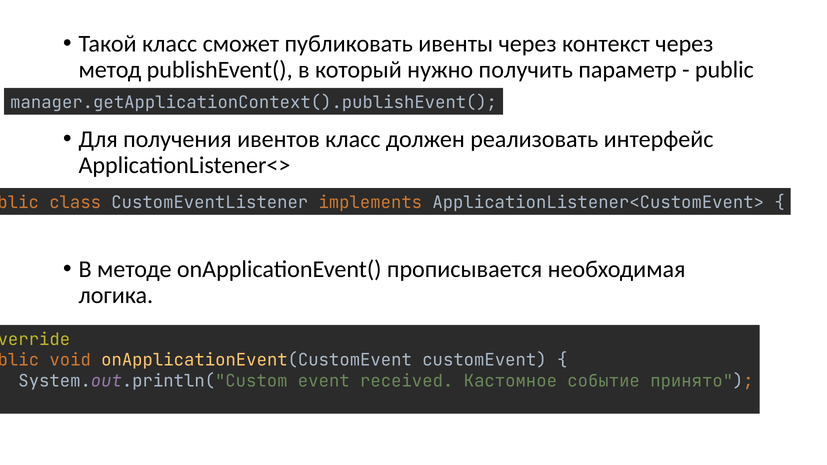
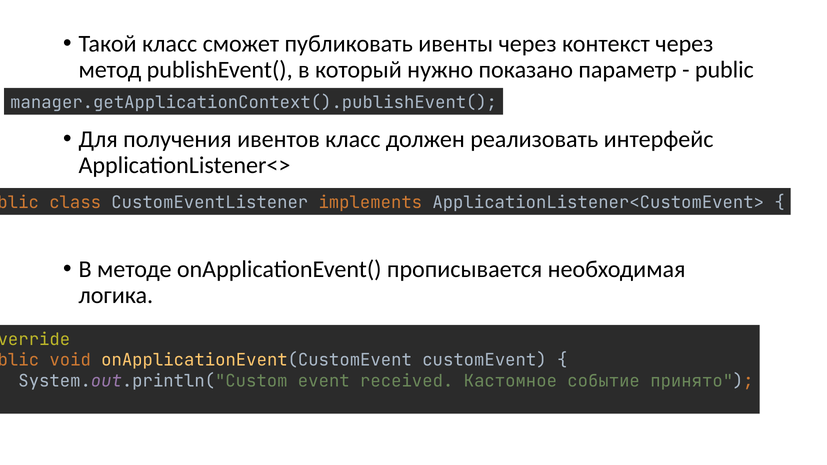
получить: получить -> показано
